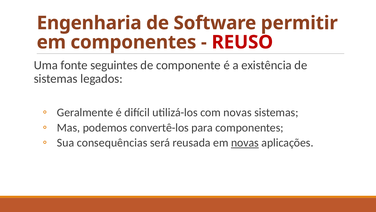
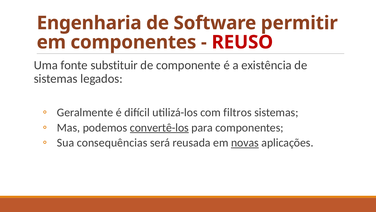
seguintes: seguintes -> substituir
com novas: novas -> filtros
convertê-los underline: none -> present
